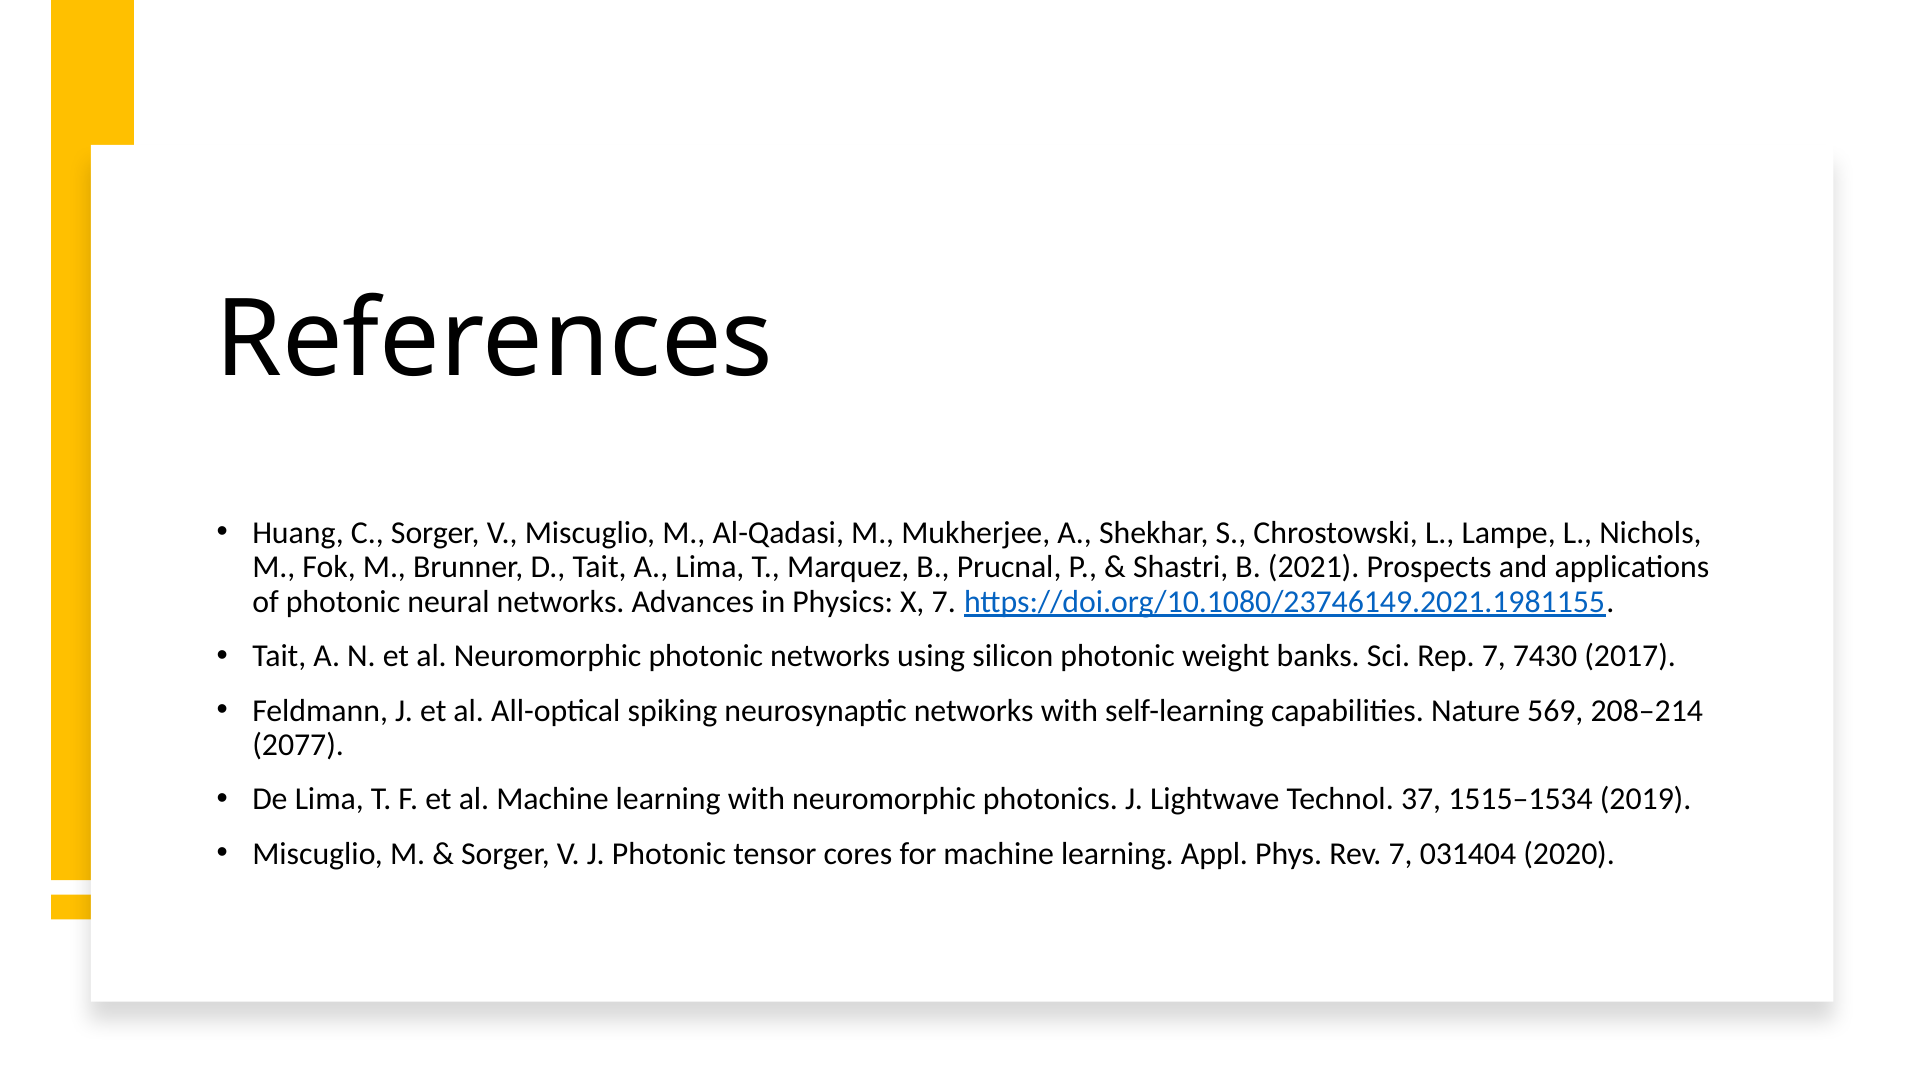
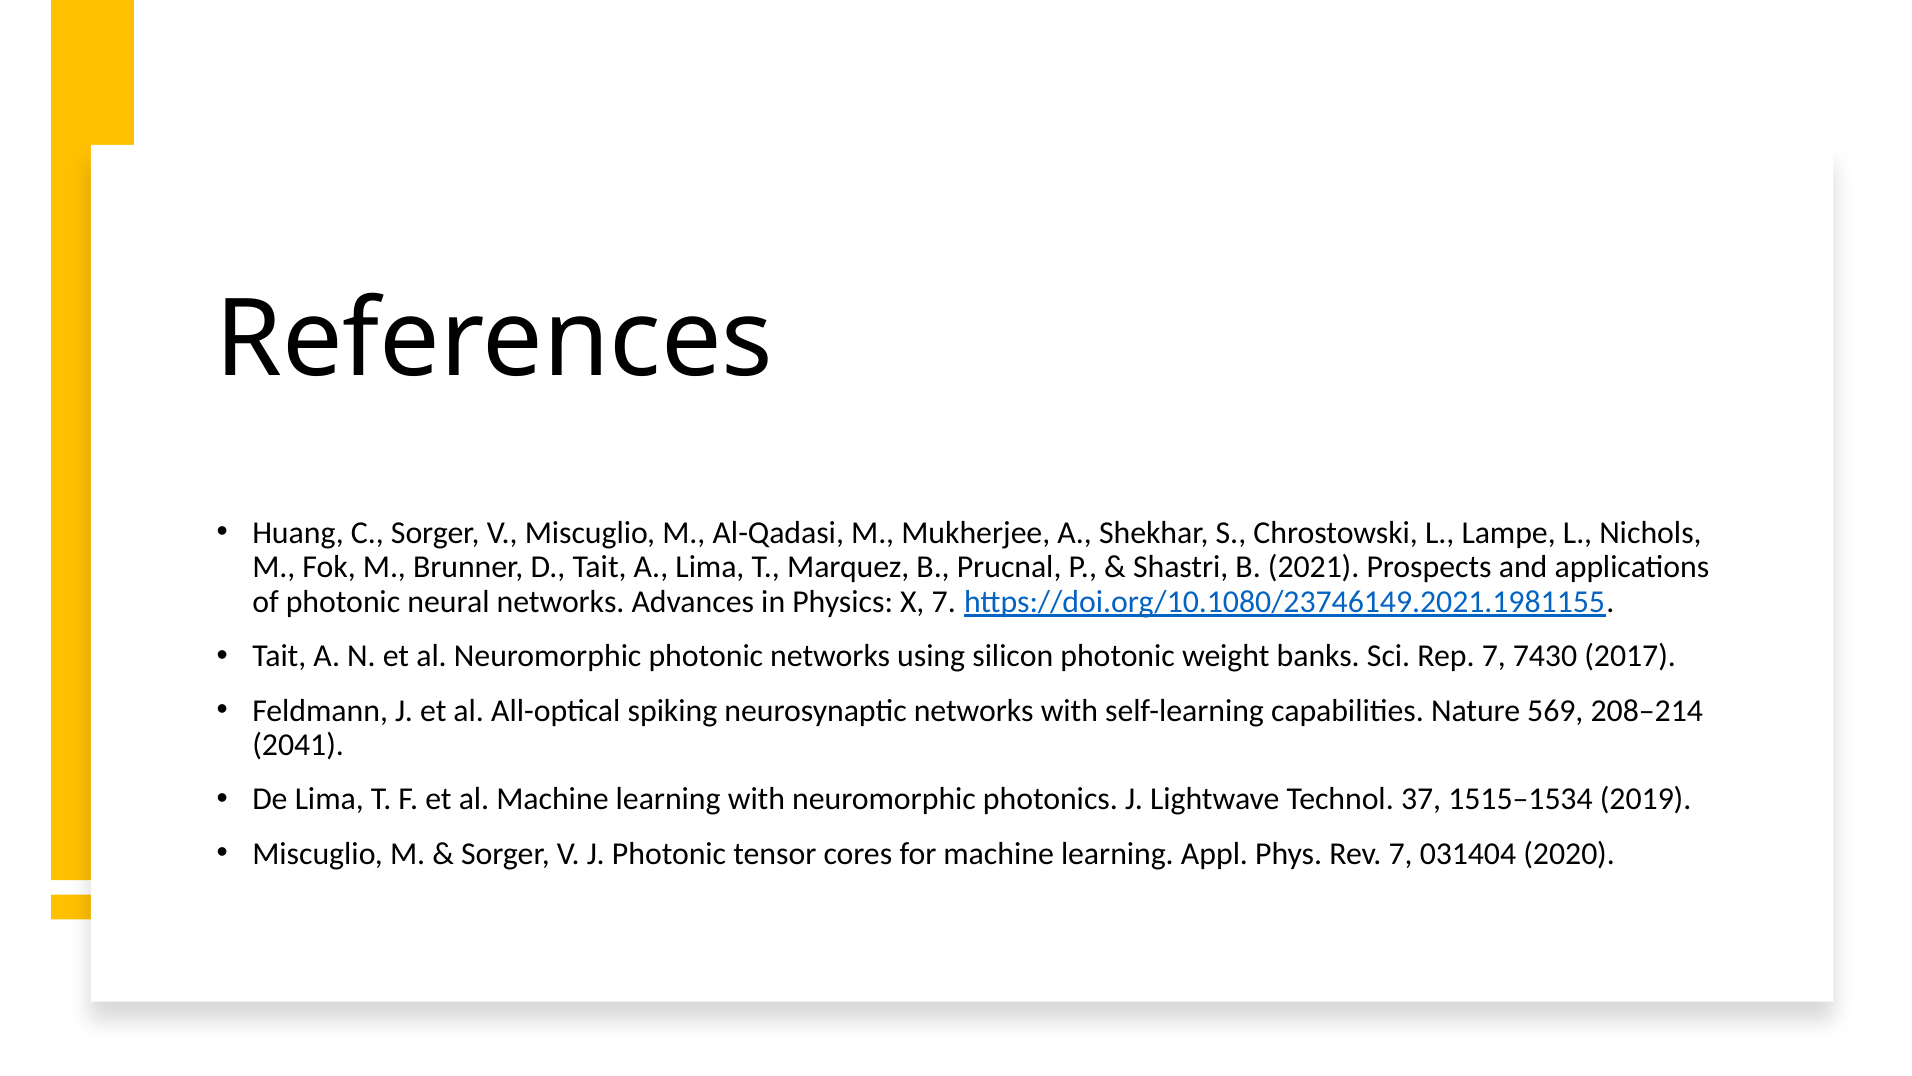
2077: 2077 -> 2041
